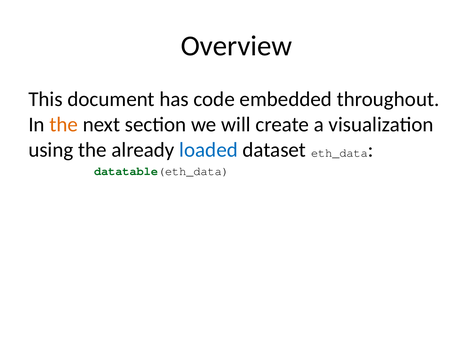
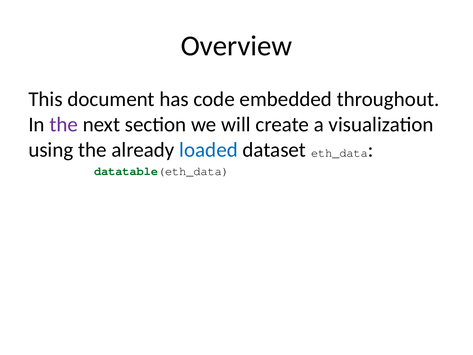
the at (64, 124) colour: orange -> purple
